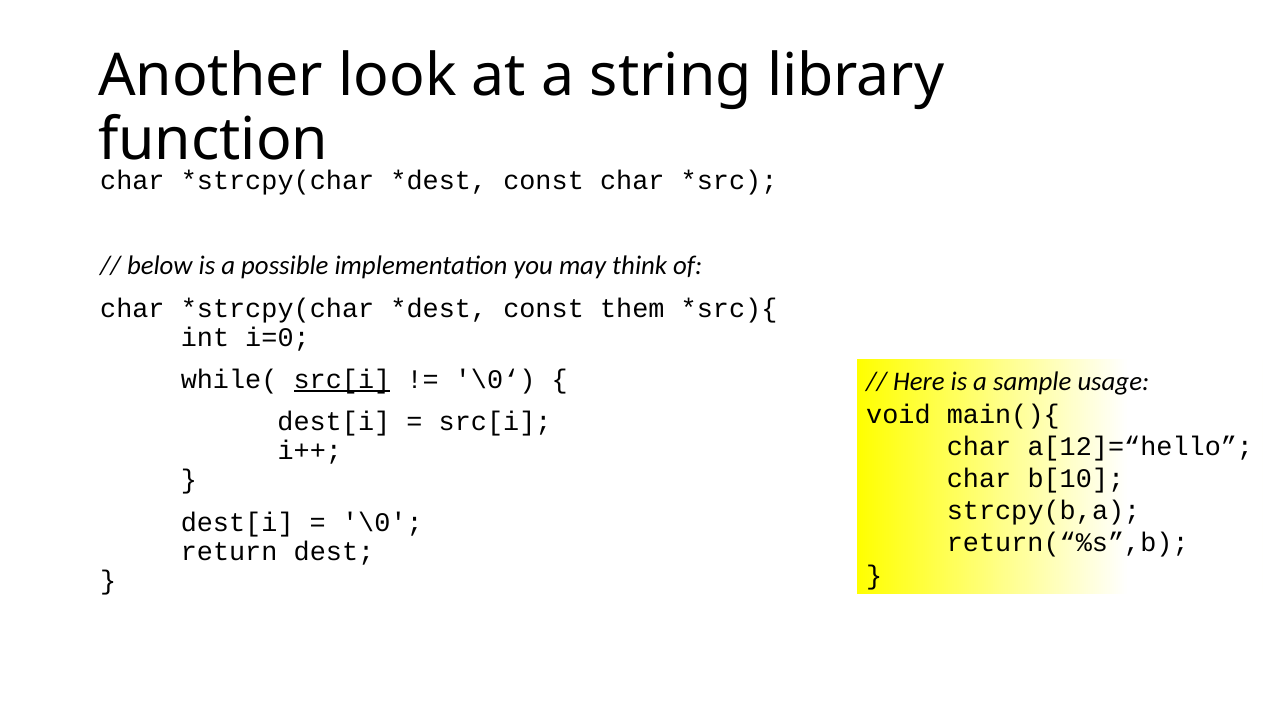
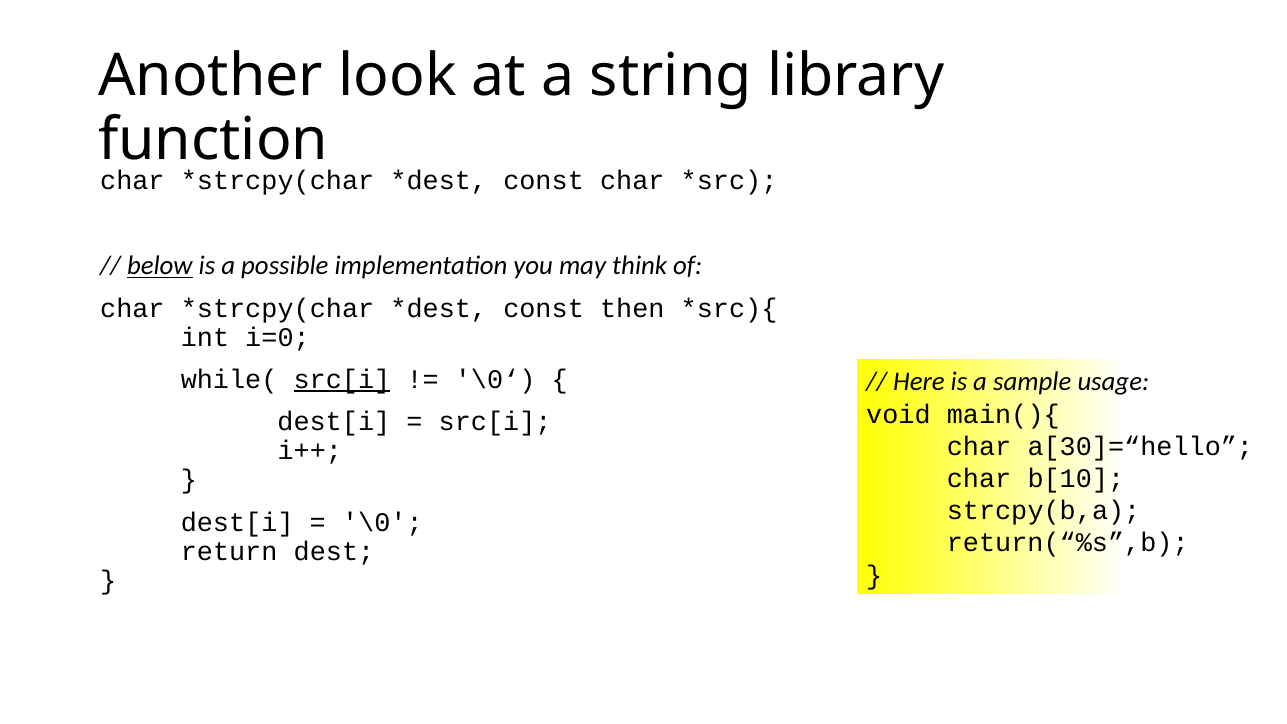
below underline: none -> present
them: them -> then
a[12]=“hello: a[12]=“hello -> a[30]=“hello
